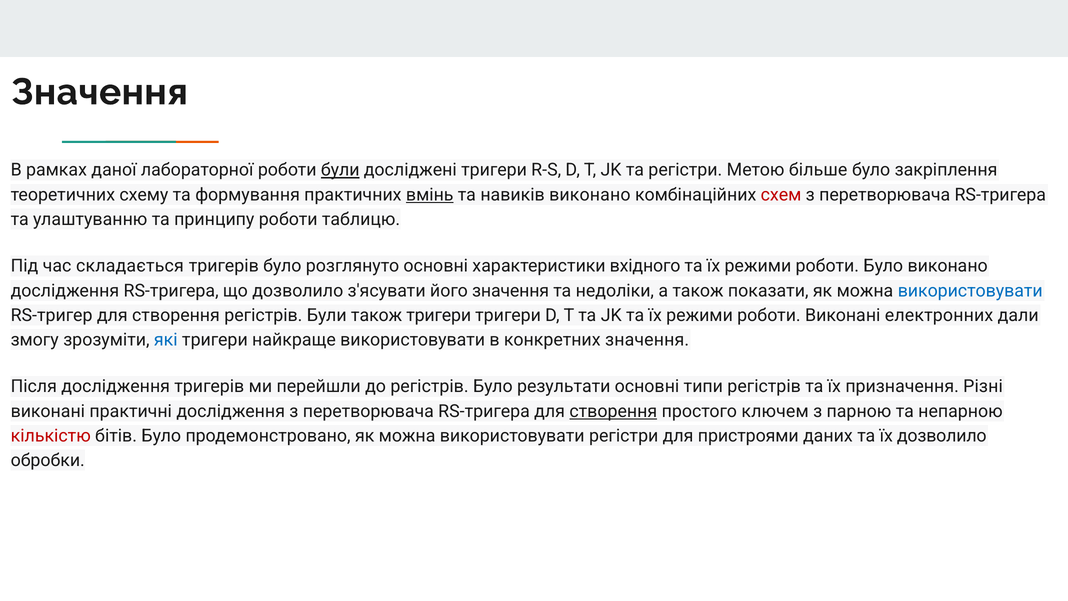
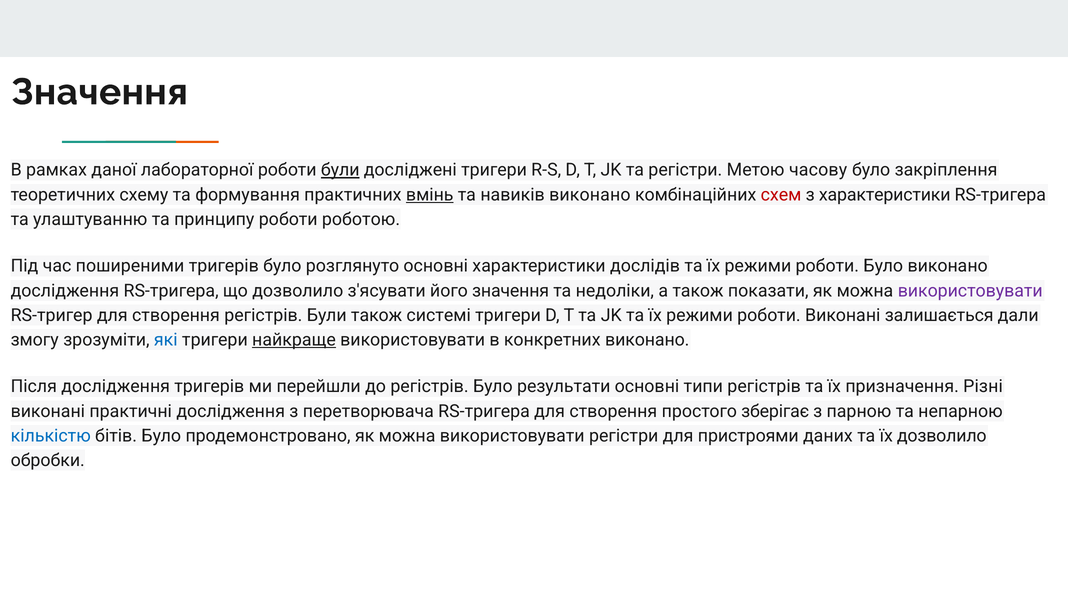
більше: більше -> часову
перетворювача at (885, 195): перетворювача -> характеристики
таблицю: таблицю -> роботою
складається: складається -> поширеними
вхідного: вхідного -> дослідів
використовувати at (970, 291) colour: blue -> purple
також тригери: тригери -> системі
електронних: електронних -> залишається
найкраще underline: none -> present
конкретних значення: значення -> виконано
створення at (613, 411) underline: present -> none
ключем: ключем -> зберігає
кількістю colour: red -> blue
